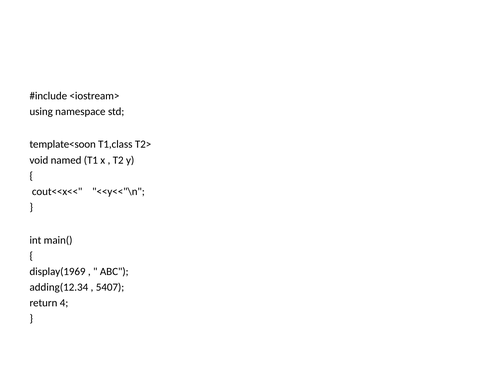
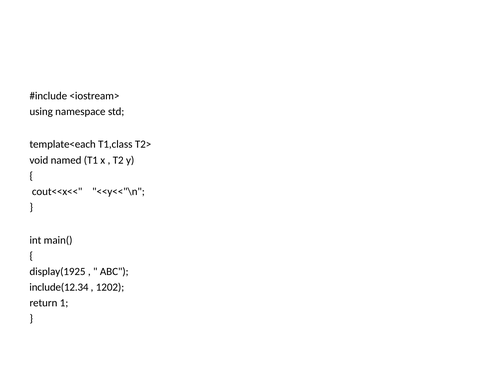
template<soon: template<soon -> template<each
display(1969: display(1969 -> display(1925
adding(12.34: adding(12.34 -> include(12.34
5407: 5407 -> 1202
4: 4 -> 1
